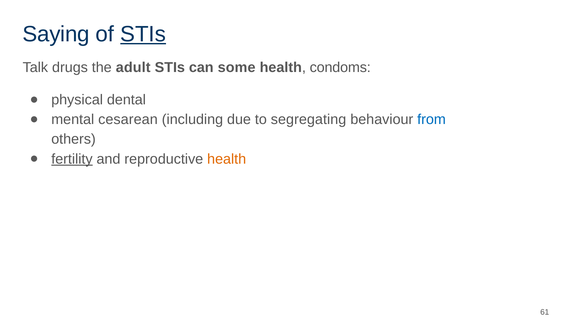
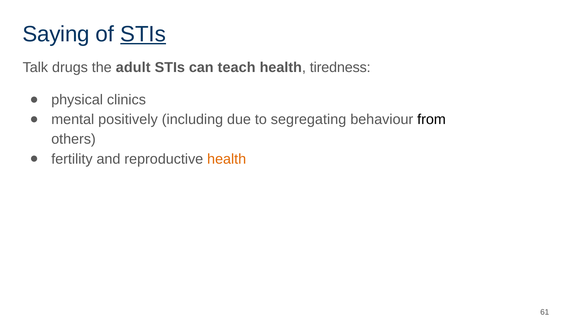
some: some -> teach
condoms: condoms -> tiredness
dental: dental -> clinics
cesarean: cesarean -> positively
from colour: blue -> black
fertility underline: present -> none
